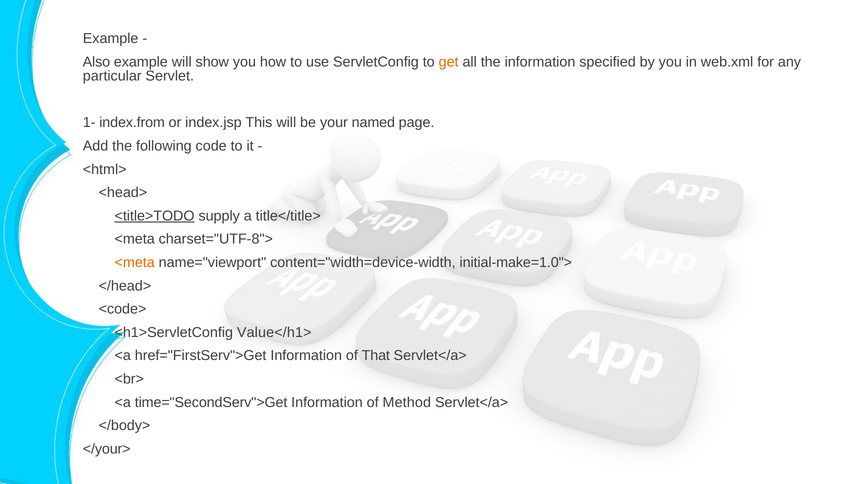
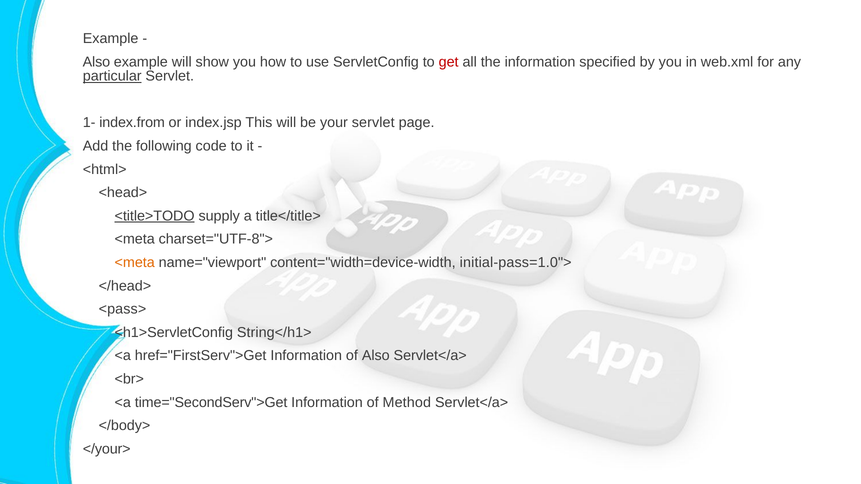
get colour: orange -> red
particular underline: none -> present
your named: named -> servlet
initial-make=1.0">: initial-make=1.0"> -> initial-pass=1.0">
<code>: <code> -> <pass>
Value</h1>: Value</h1> -> String</h1>
of That: That -> Also
